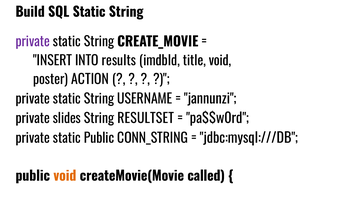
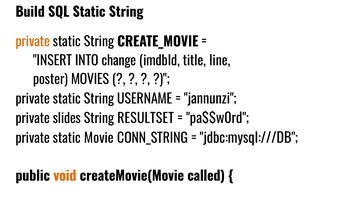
private at (33, 42) colour: purple -> orange
results: results -> change
title void: void -> line
ACTION: ACTION -> MOVIES
static Public: Public -> Movie
